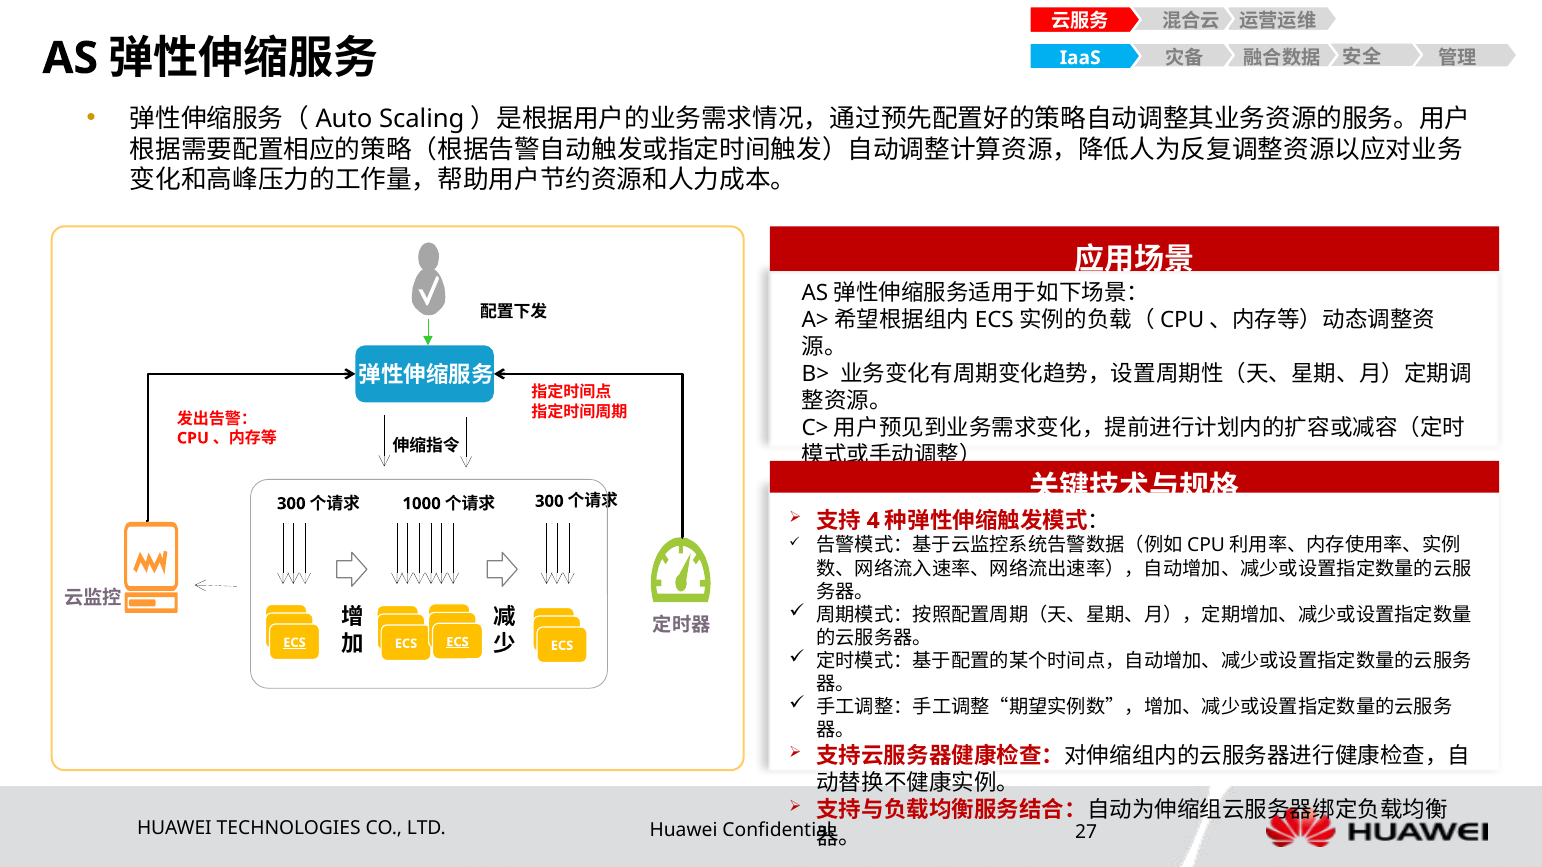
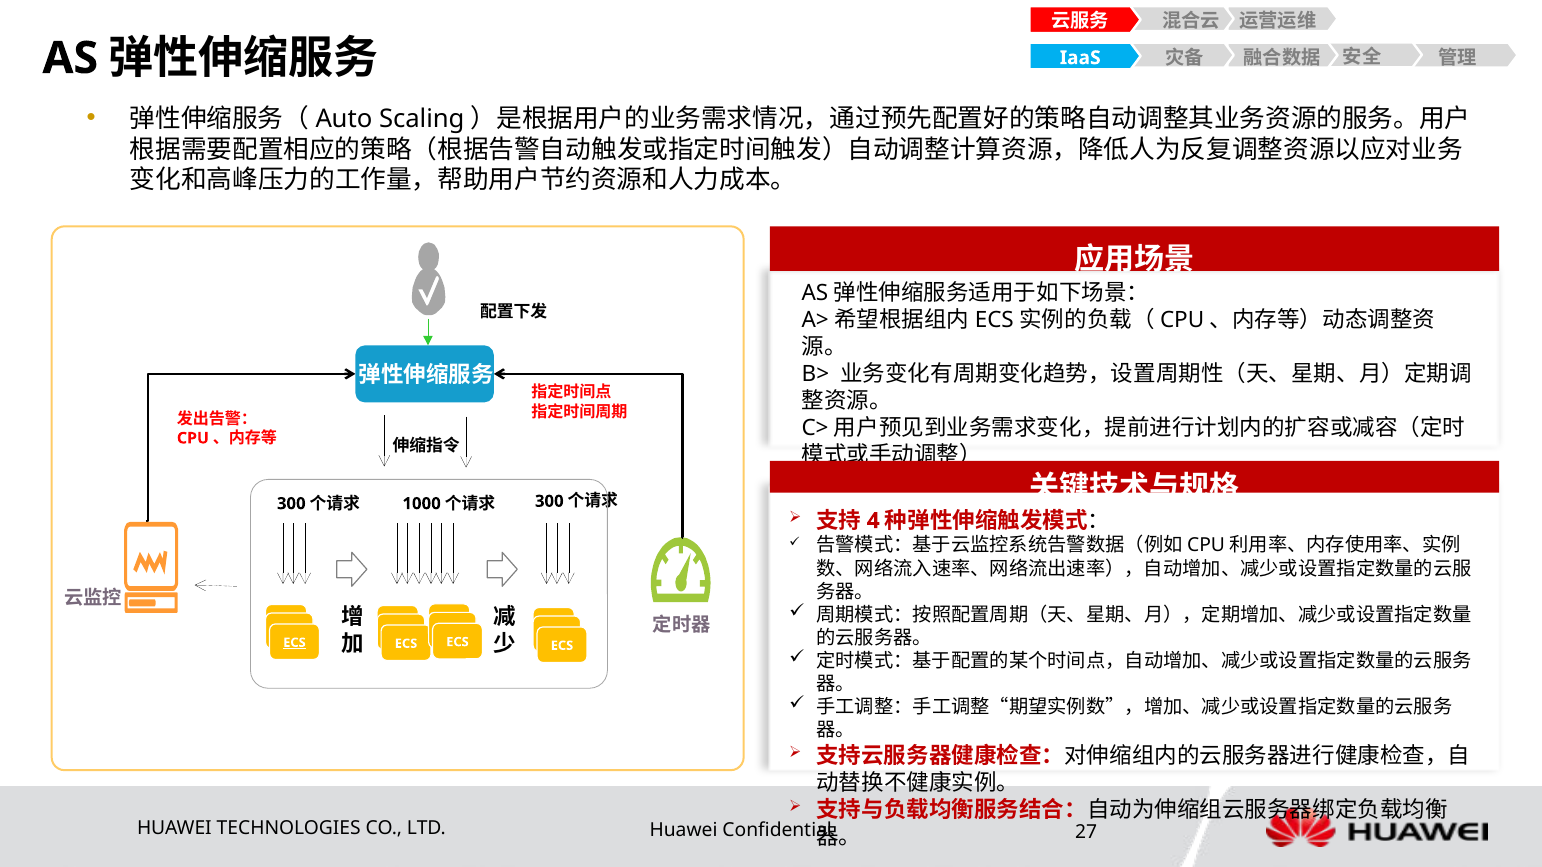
ECS at (457, 642) underline: present -> none
